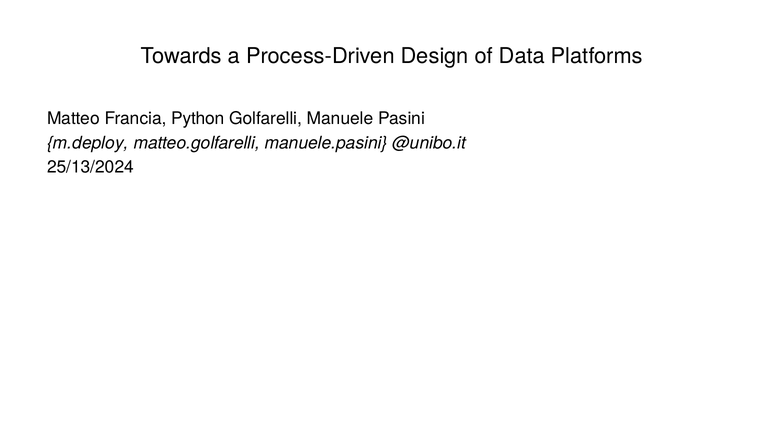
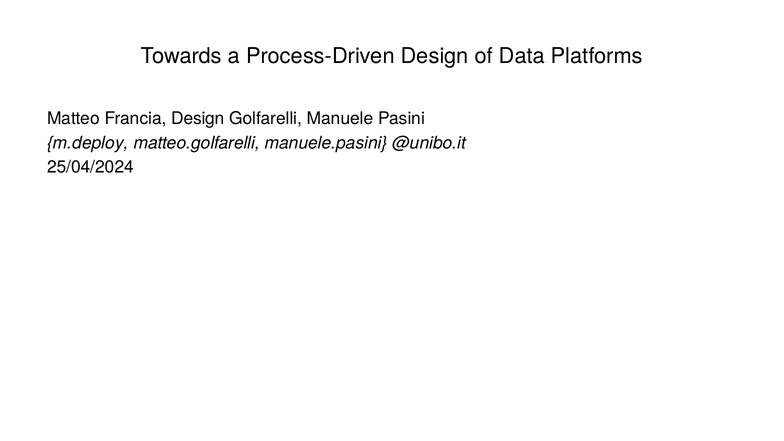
Francia Python: Python -> Design
25/13/2024: 25/13/2024 -> 25/04/2024
